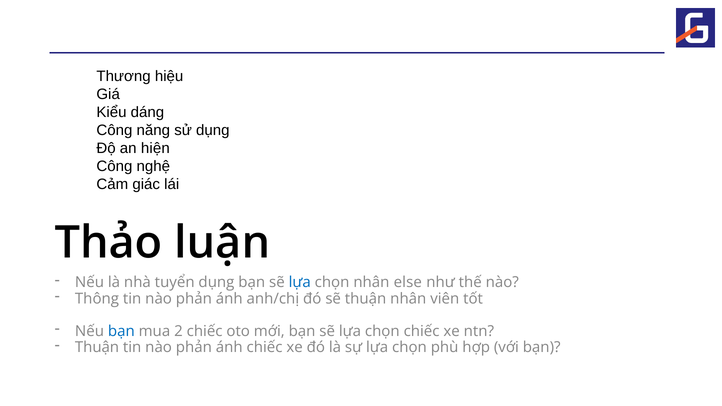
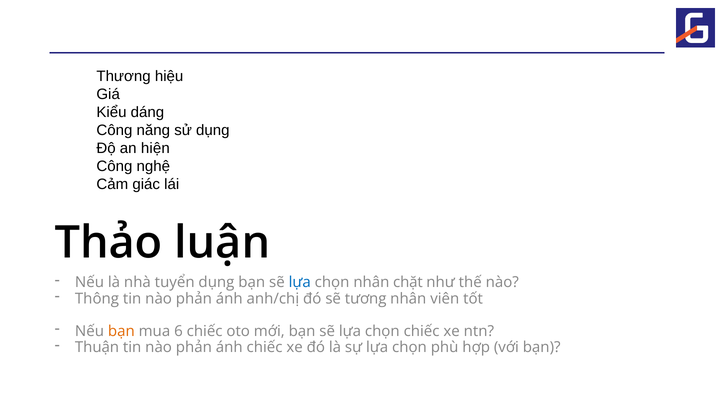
else: else -> chặt
sẽ thuận: thuận -> tương
bạn at (121, 331) colour: blue -> orange
2: 2 -> 6
